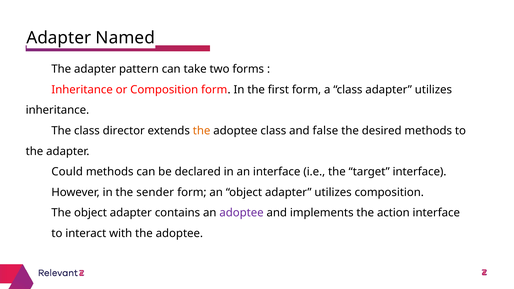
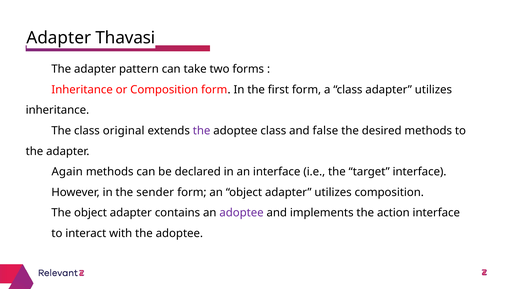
Named: Named -> Thavasi
director: director -> original
the at (202, 131) colour: orange -> purple
Could: Could -> Again
